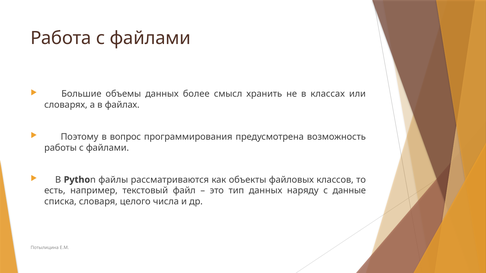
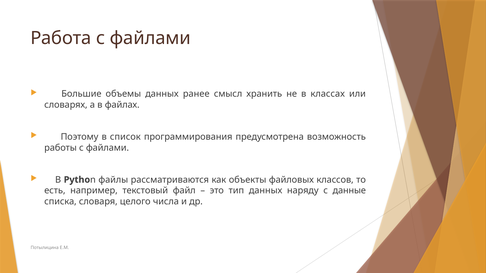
более: более -> ранее
вопрос: вопрос -> список
